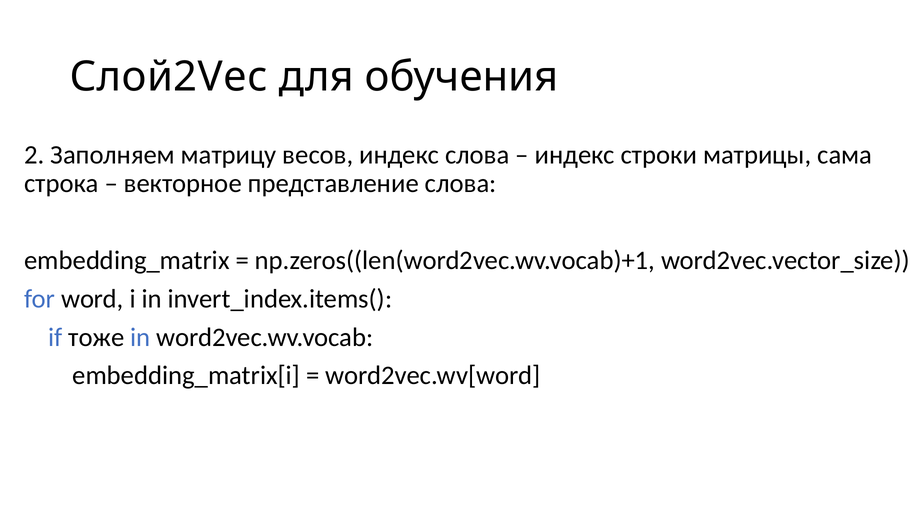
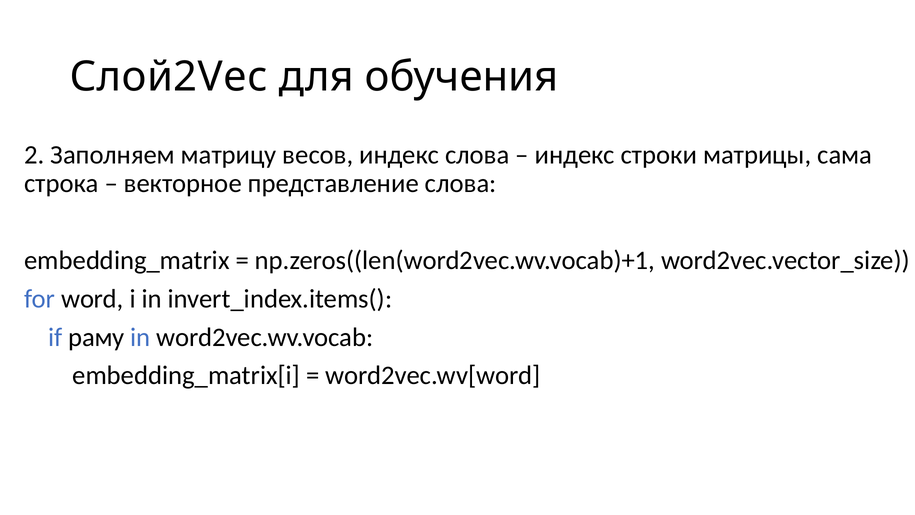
тоже: тоже -> раму
